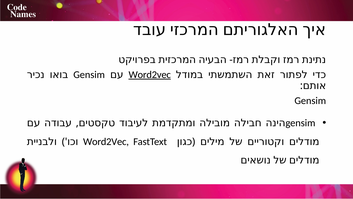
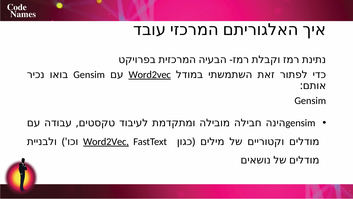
Word2Vec at (106, 141) underline: none -> present
